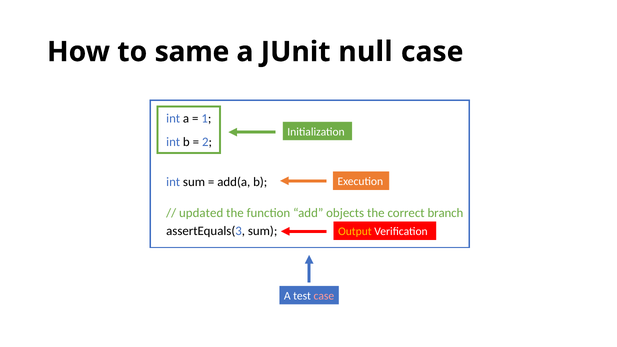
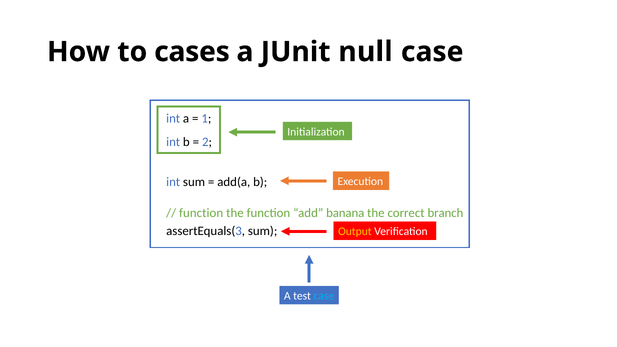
same: same -> cases
updated at (201, 213): updated -> function
objects: objects -> banana
case at (324, 296) colour: pink -> light blue
